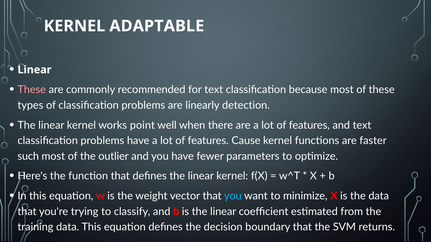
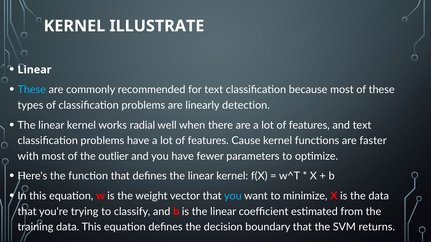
ADAPTABLE: ADAPTABLE -> ILLUSTRATE
These at (32, 90) colour: pink -> light blue
point: point -> radial
such: such -> with
